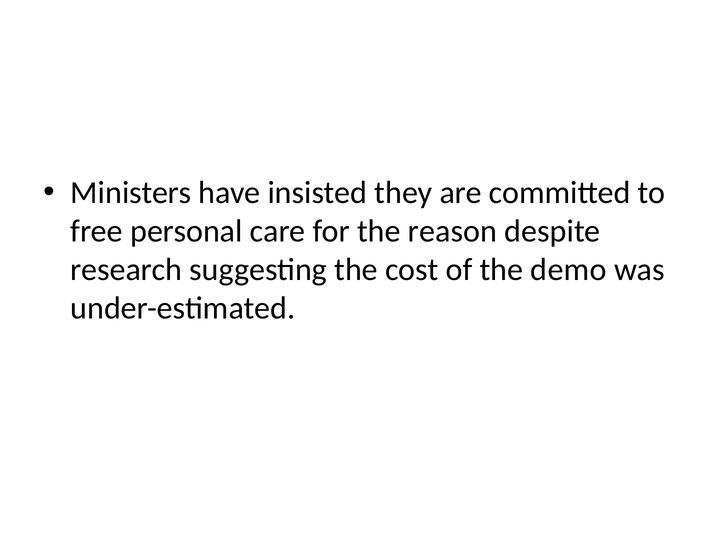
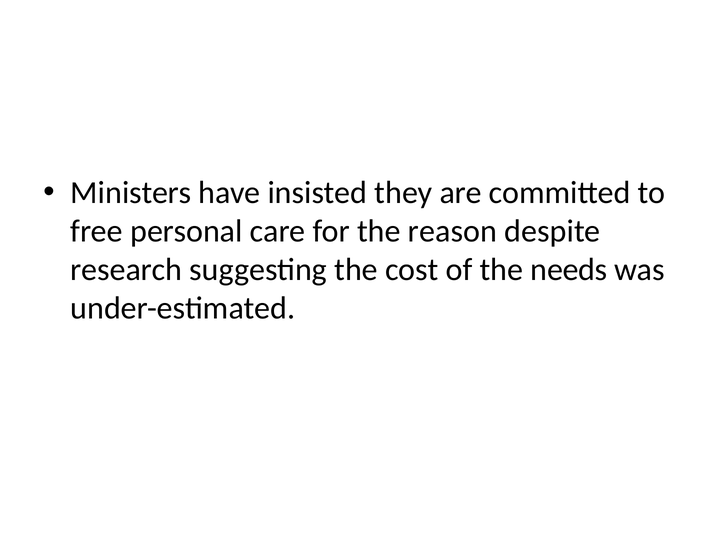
demo: demo -> needs
